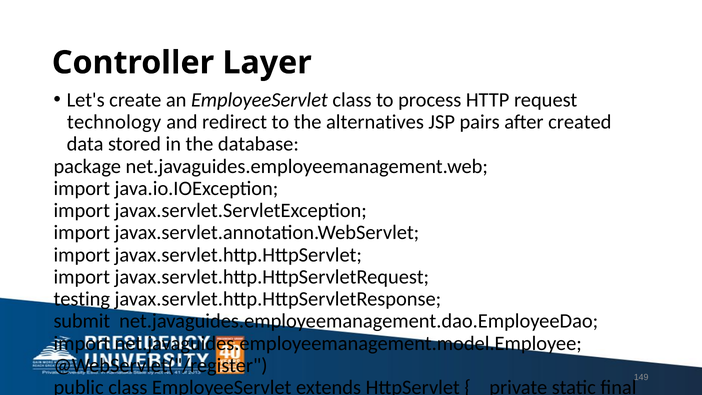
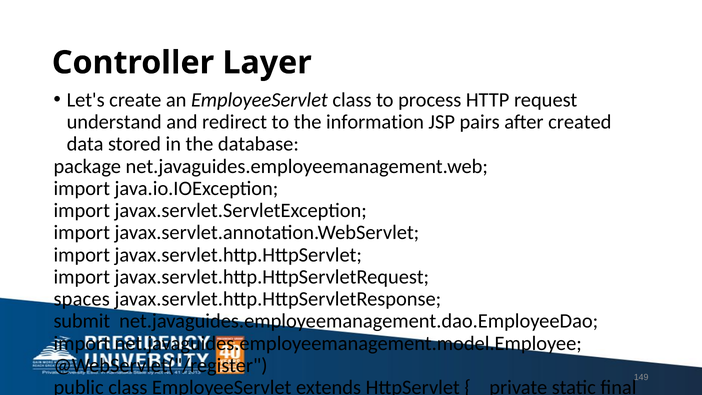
technology: technology -> understand
alternatives: alternatives -> information
testing: testing -> spaces
